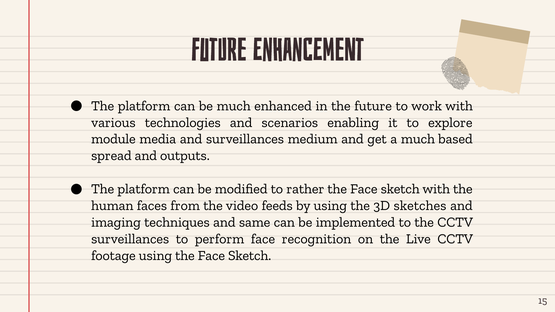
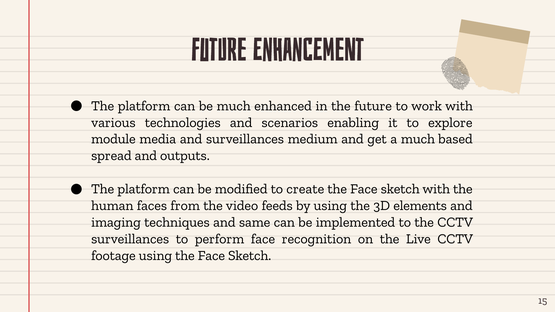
rather: rather -> create
sketches: sketches -> elements
